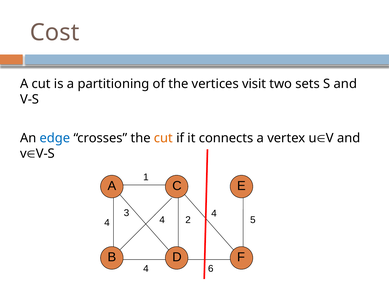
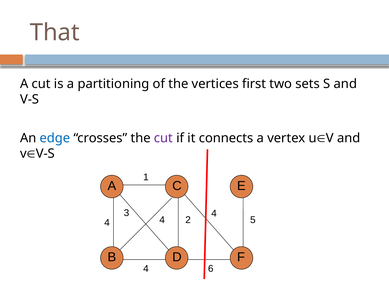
Cost: Cost -> That
visit: visit -> first
cut at (163, 138) colour: orange -> purple
